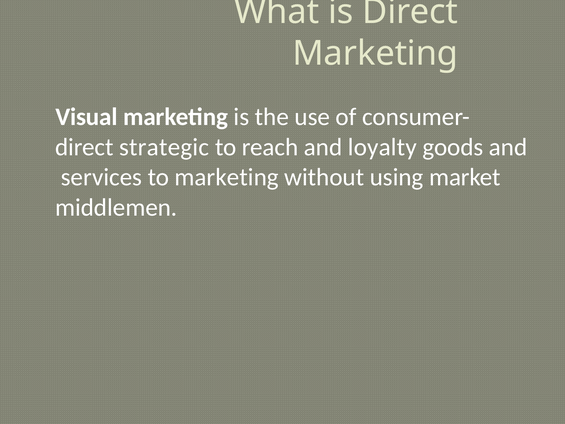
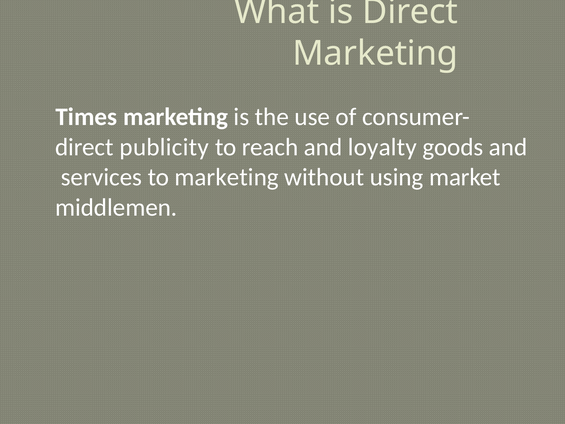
Visual: Visual -> Times
strategic: strategic -> publicity
